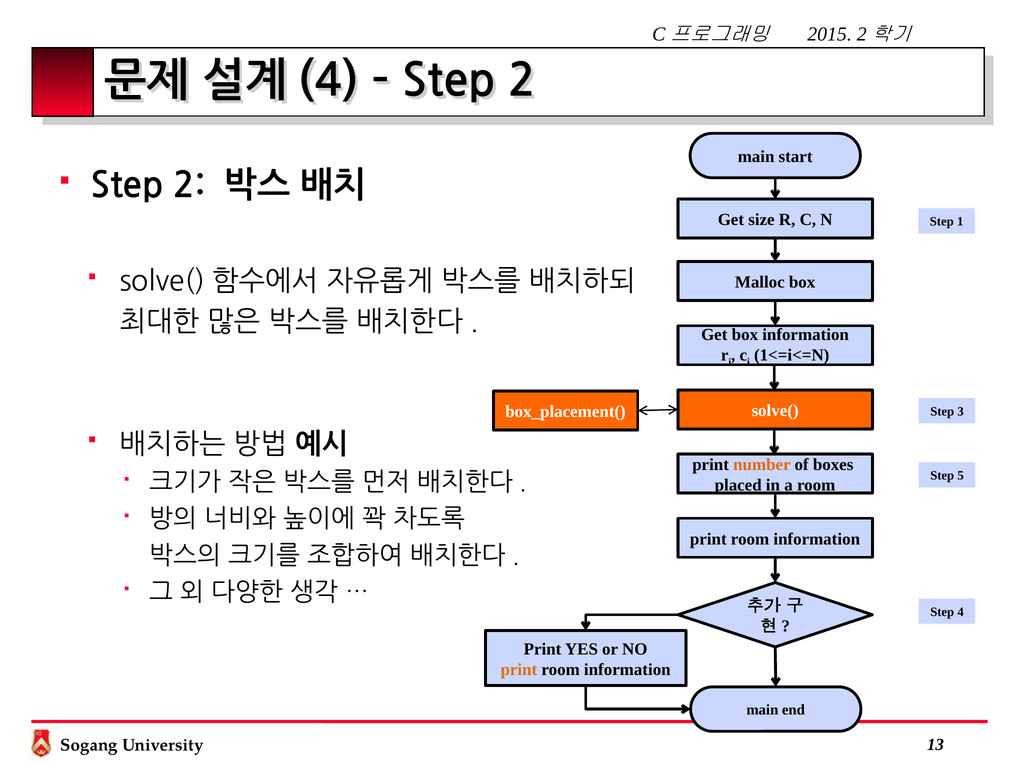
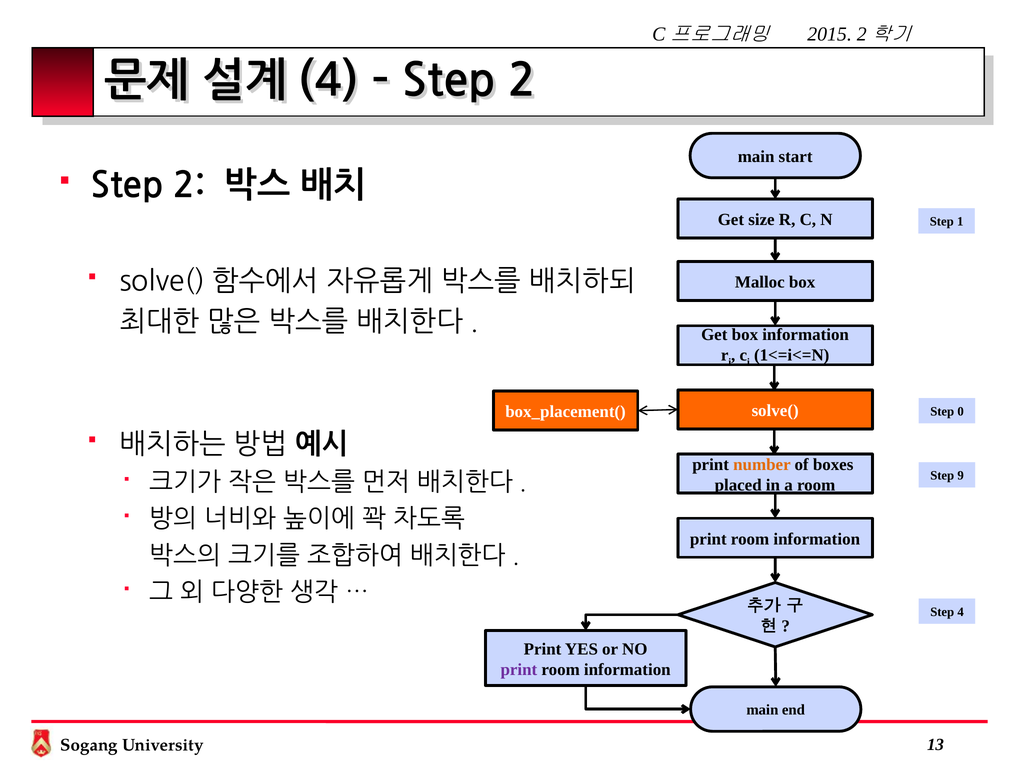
3: 3 -> 0
5: 5 -> 9
print at (519, 670) colour: orange -> purple
